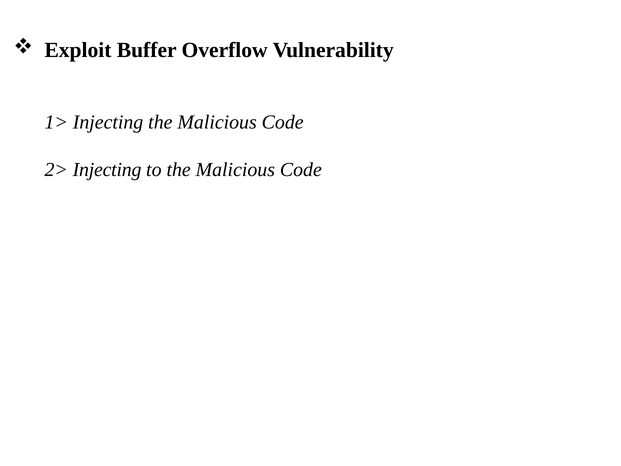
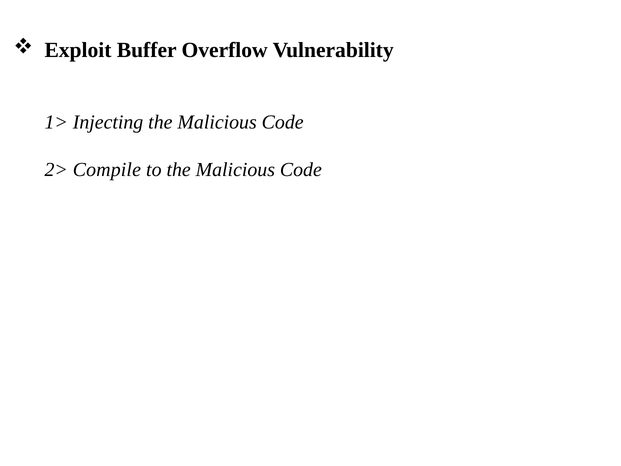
2> Injecting: Injecting -> Compile
